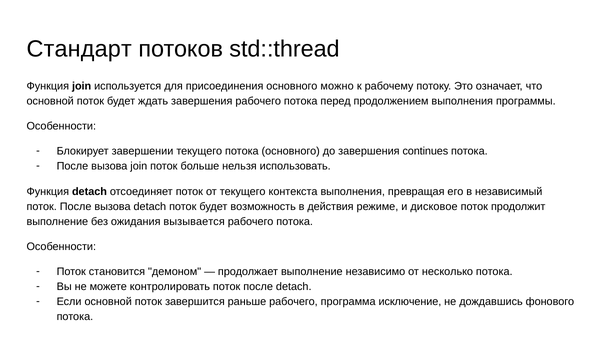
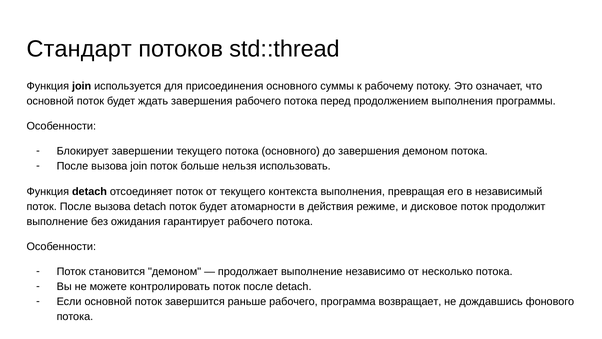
можно: можно -> суммы
завершения continues: continues -> демоном
возможность: возможность -> атомарности
вызывается: вызывается -> гарантирует
исключение: исключение -> возвращает
